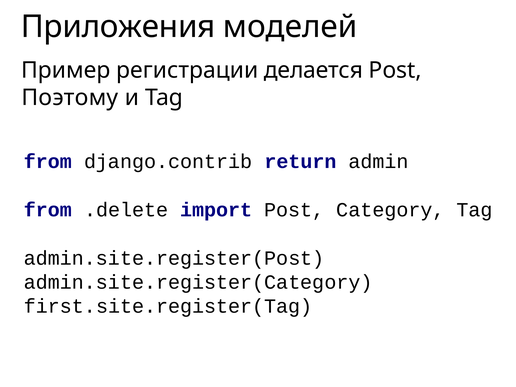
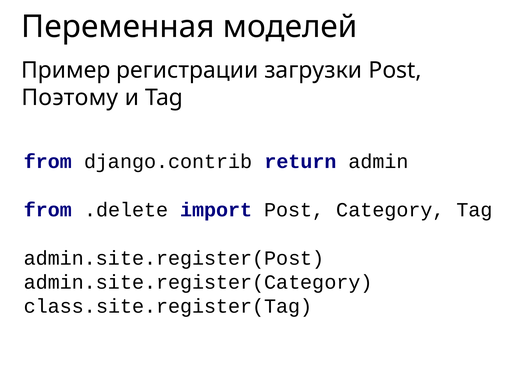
Приложения: Приложения -> Переменная
делается: делается -> загрузки
first.site.register(Tag: first.site.register(Tag -> class.site.register(Tag
